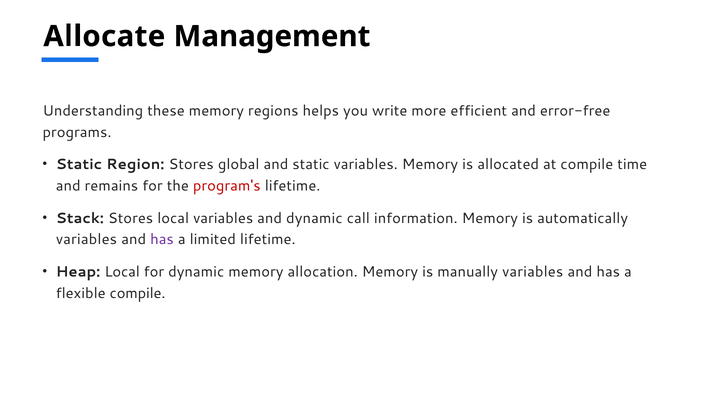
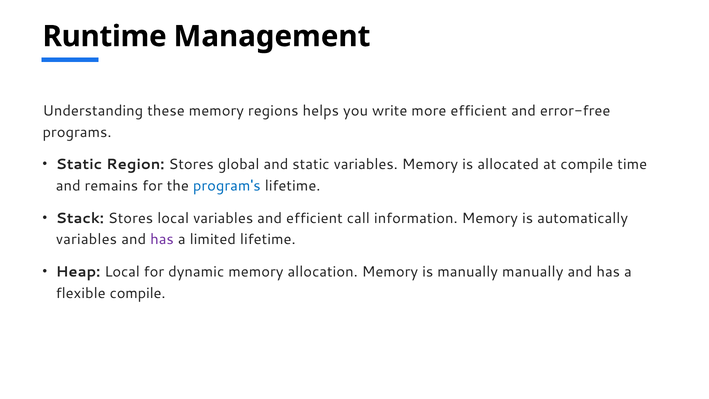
Allocate: Allocate -> Runtime
program's colour: red -> blue
and dynamic: dynamic -> efficient
manually variables: variables -> manually
